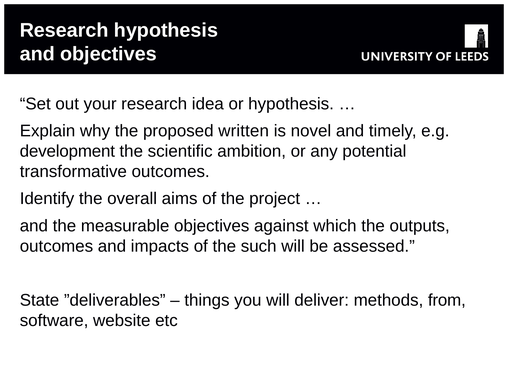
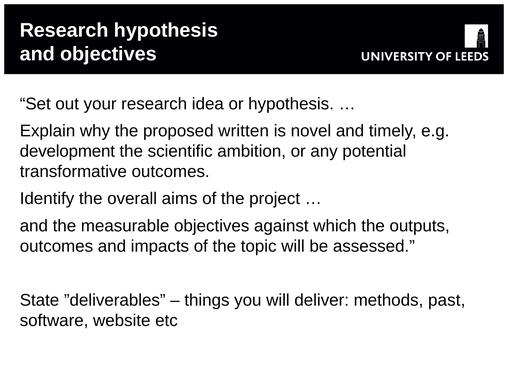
such: such -> topic
from: from -> past
